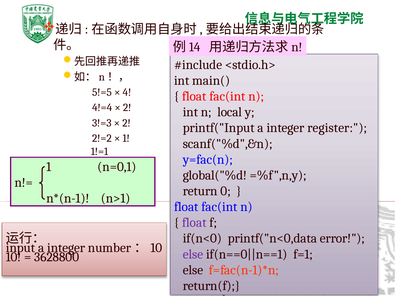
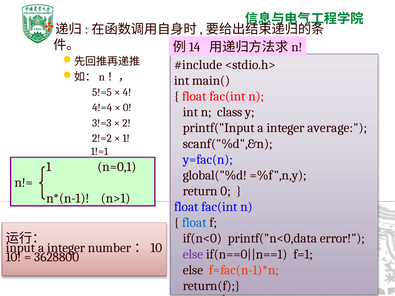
2 at (127, 108): 2 -> 0
local: local -> class
register: register -> average
float at (194, 223) colour: purple -> blue
